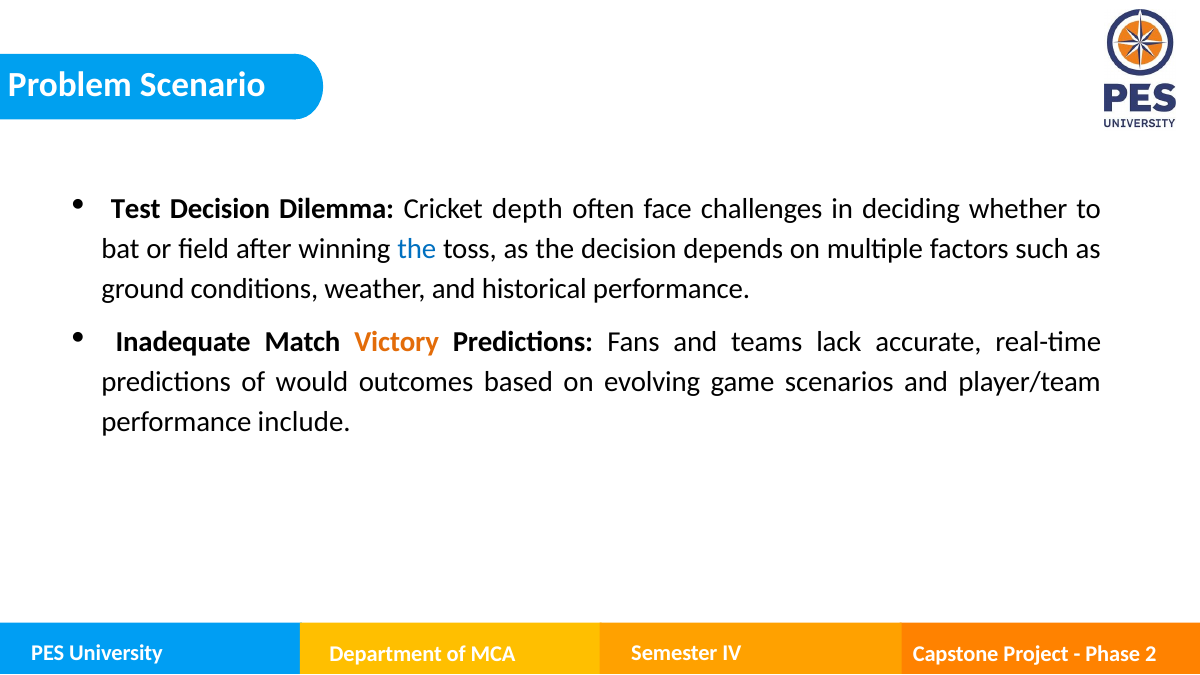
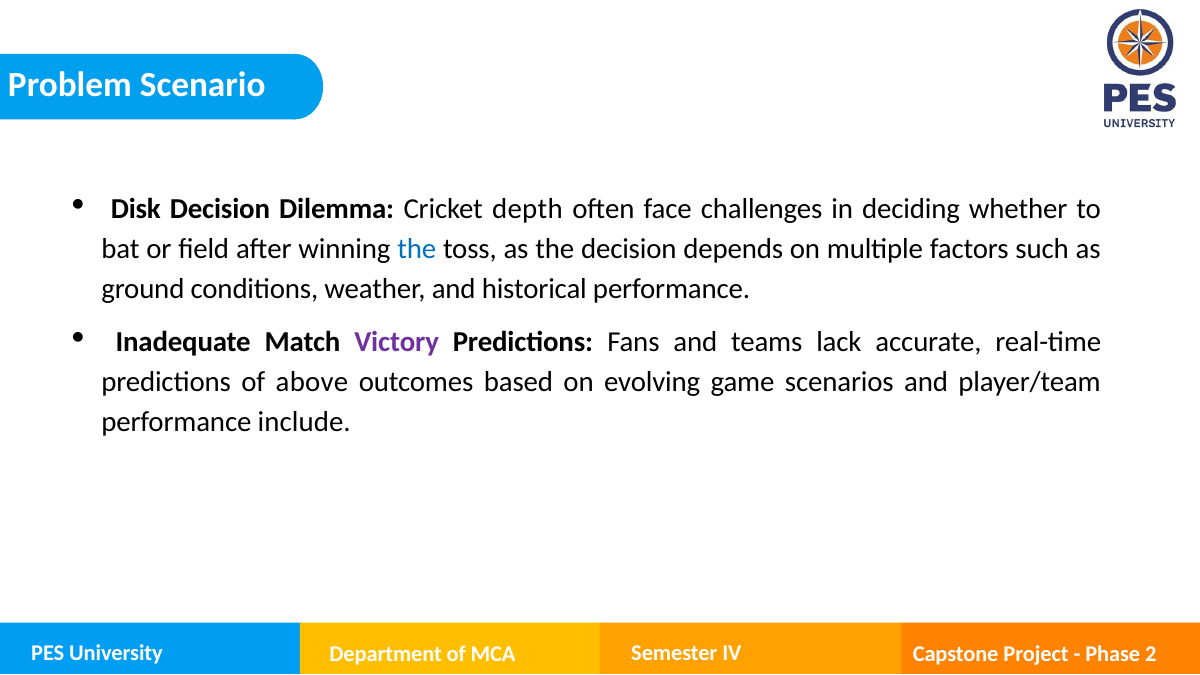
Test: Test -> Disk
Victory colour: orange -> purple
would: would -> above
